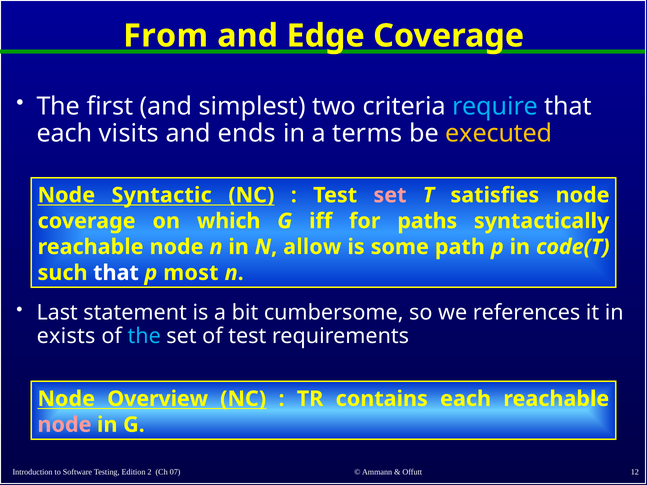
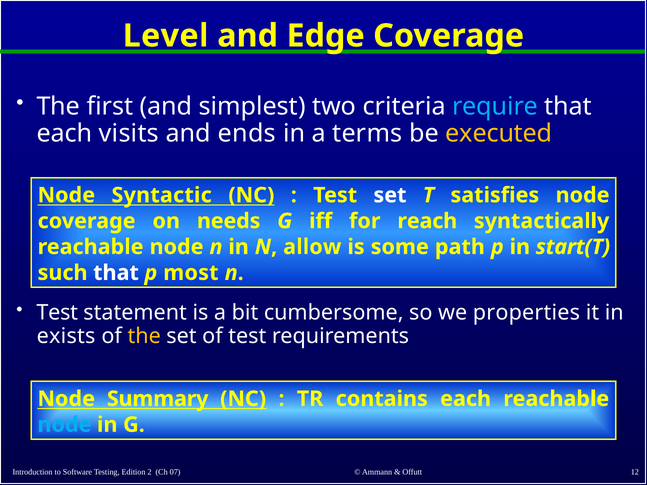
From: From -> Level
set at (390, 195) colour: pink -> white
which: which -> needs
paths: paths -> reach
code(T: code(T -> start(T
Last at (57, 313): Last -> Test
references: references -> properties
the at (144, 336) colour: light blue -> yellow
Overview: Overview -> Summary
node at (64, 425) colour: pink -> light blue
